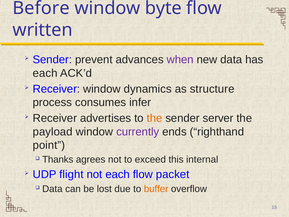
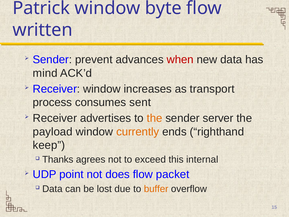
Before: Before -> Patrick
when colour: purple -> red
each at (45, 73): each -> mind
dynamics: dynamics -> increases
structure: structure -> transport
infer: infer -> sent
currently colour: purple -> orange
point: point -> keep
flight: flight -> point
not each: each -> does
